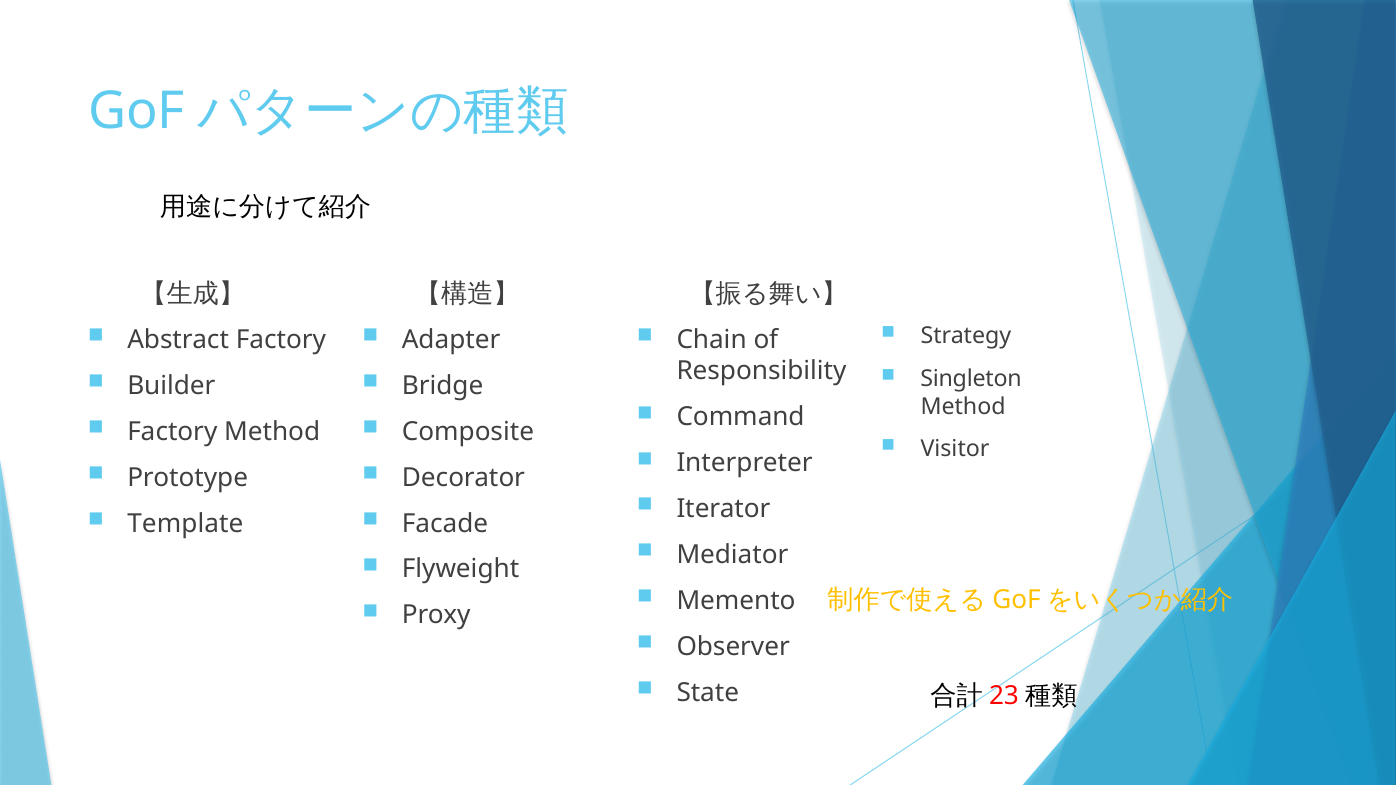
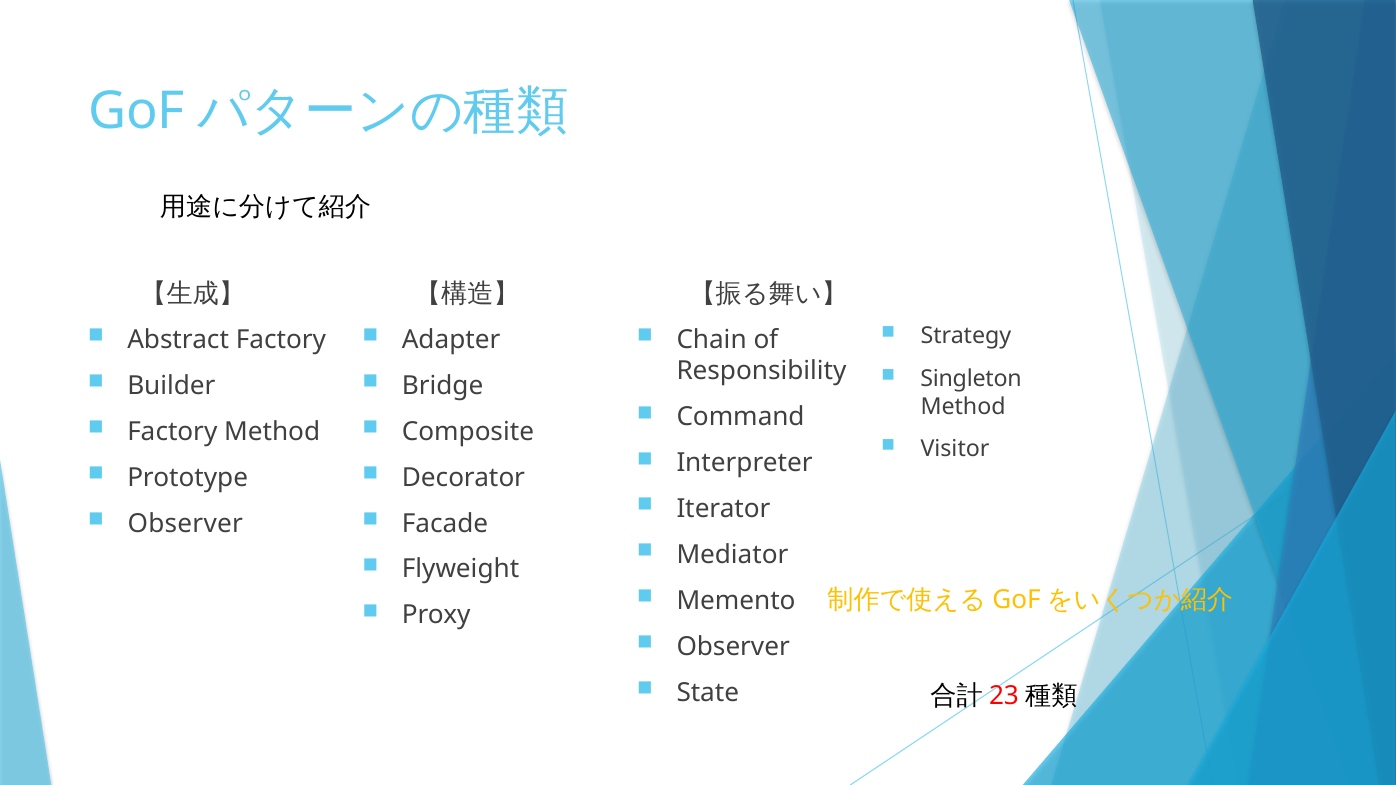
Template at (185, 524): Template -> Observer
